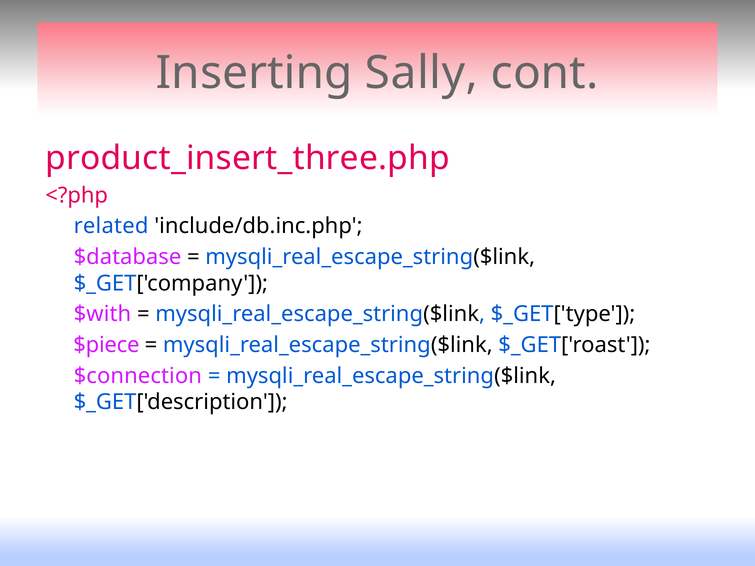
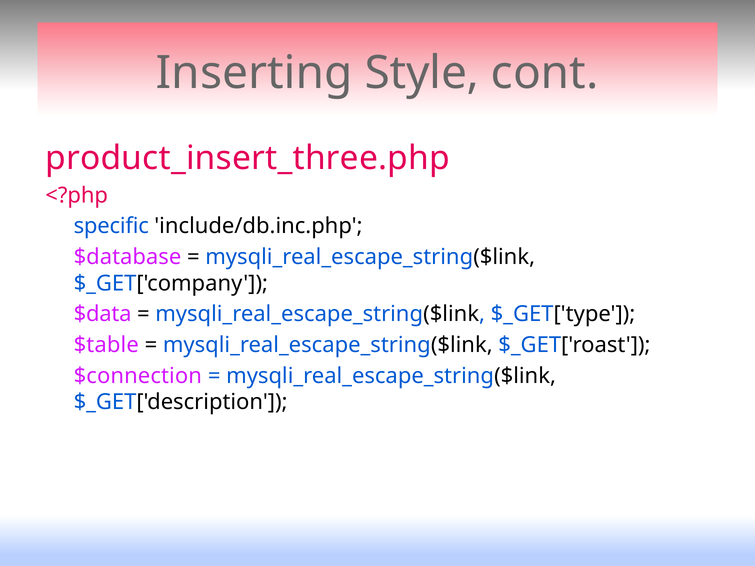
Sally: Sally -> Style
related: related -> specific
$with: $with -> $data
$piece: $piece -> $table
